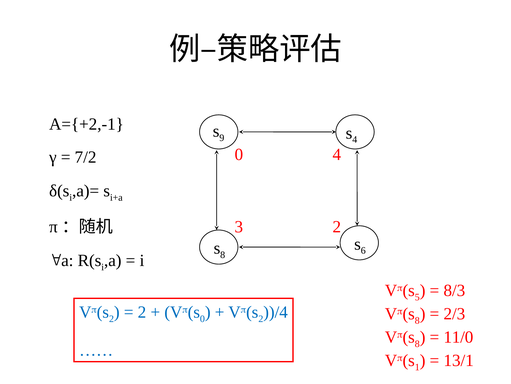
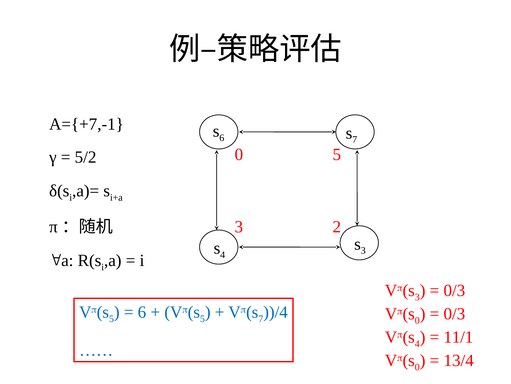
A={+2,-1: A={+2,-1 -> A={+7,-1
9 at (222, 138): 9 -> 6
4 at (355, 139): 4 -> 7
0 4: 4 -> 5
7/2: 7/2 -> 5/2
6 at (363, 250): 6 -> 3
8 at (223, 254): 8 -> 4
5 at (417, 297): 5 -> 3
8/3 at (454, 290): 8/3 -> 0/3
2 at (111, 318): 2 -> 5
2 at (142, 312): 2 -> 6
0 at (202, 318): 0 -> 5
2 at (261, 318): 2 -> 7
8 at (417, 320): 8 -> 0
2/3 at (454, 313): 2/3 -> 0/3
8 at (417, 343): 8 -> 4
11/0: 11/0 -> 11/1
1 at (417, 366): 1 -> 0
13/1: 13/1 -> 13/4
